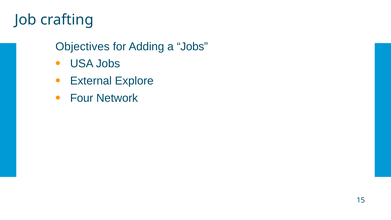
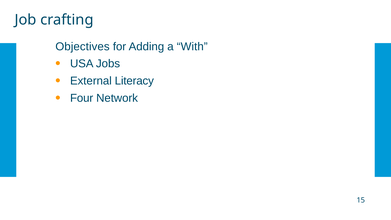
a Jobs: Jobs -> With
Explore: Explore -> Literacy
